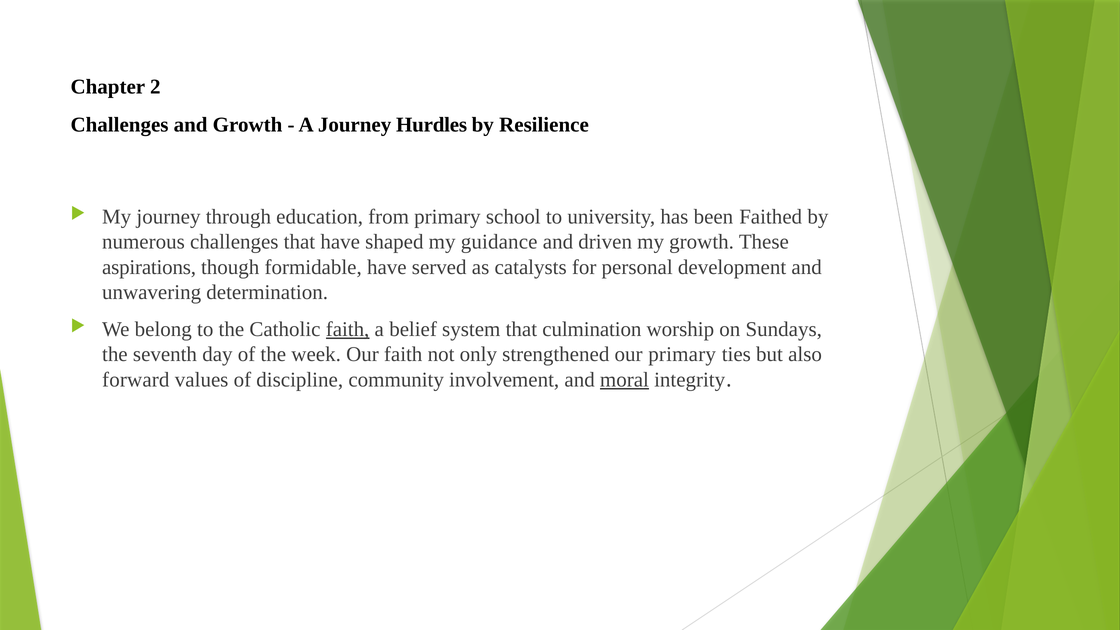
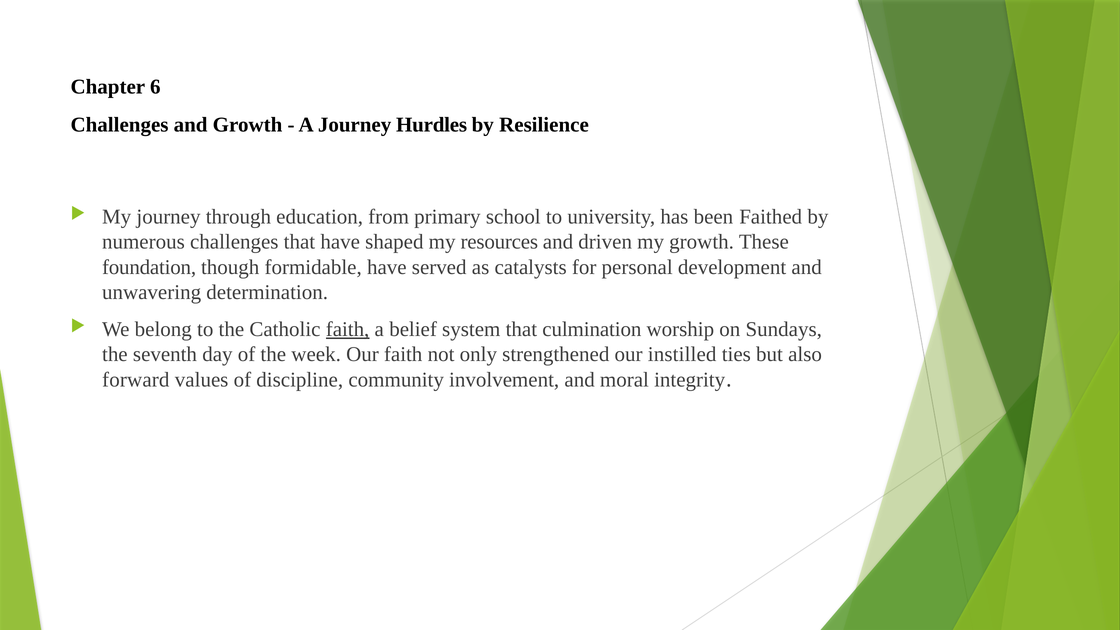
2: 2 -> 6
guidance: guidance -> resources
aspirations: aspirations -> foundation
our primary: primary -> instilled
moral underline: present -> none
